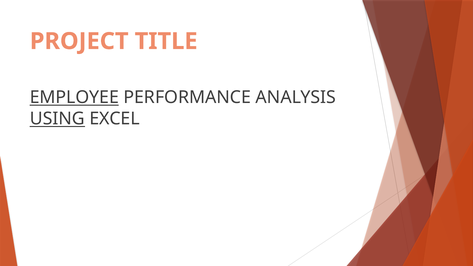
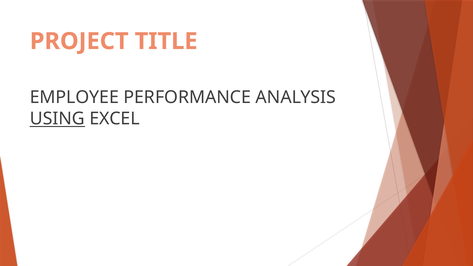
EMPLOYEE underline: present -> none
